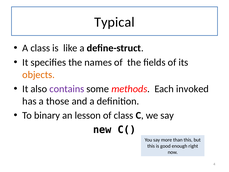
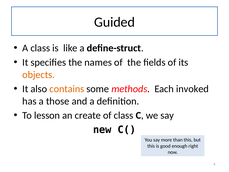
Typical: Typical -> Guided
contains colour: purple -> orange
binary: binary -> lesson
lesson: lesson -> create
